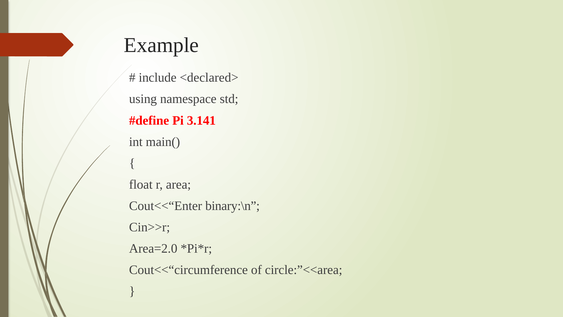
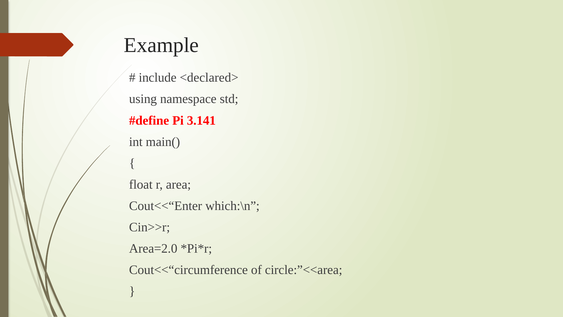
binary:\n: binary:\n -> which:\n
